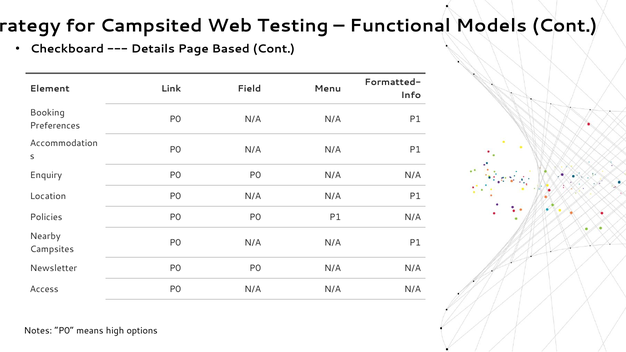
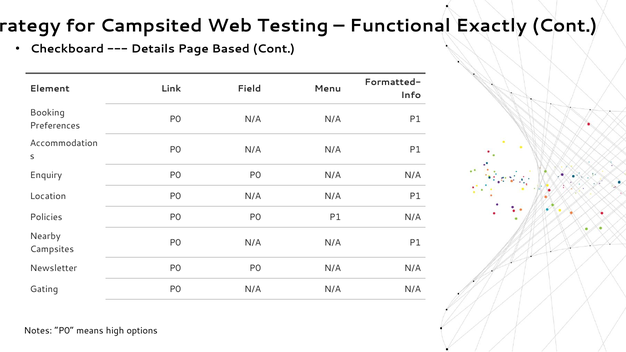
Models: Models -> Exactly
Access: Access -> Gating
